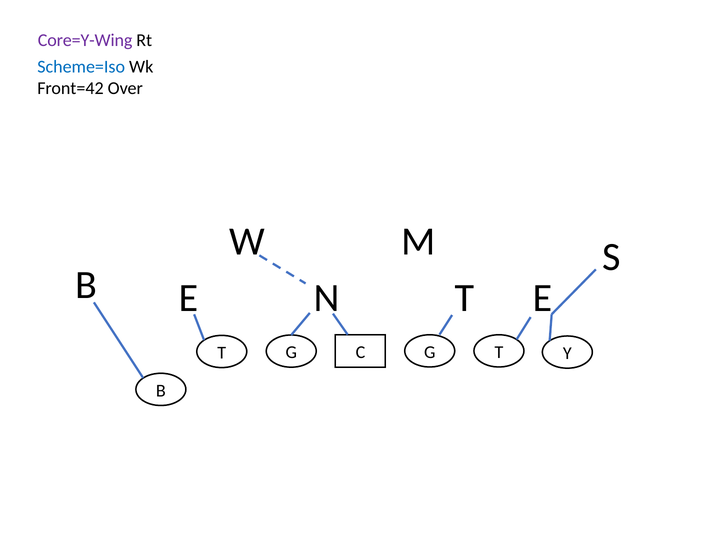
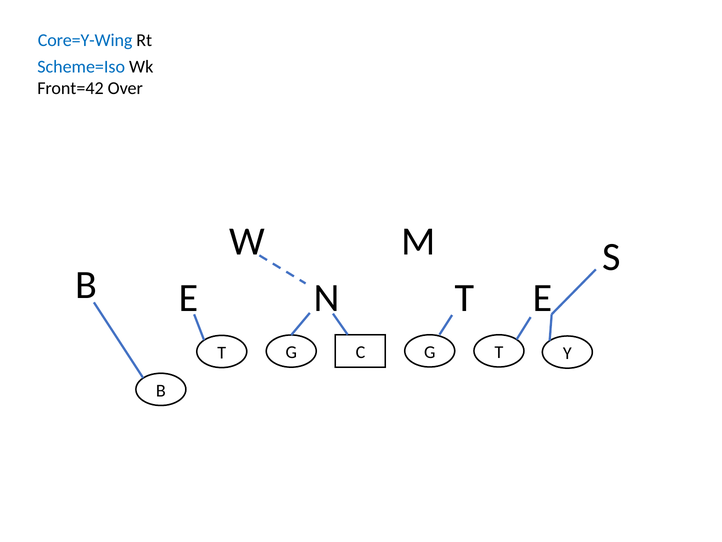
Core=Y-Wing colour: purple -> blue
